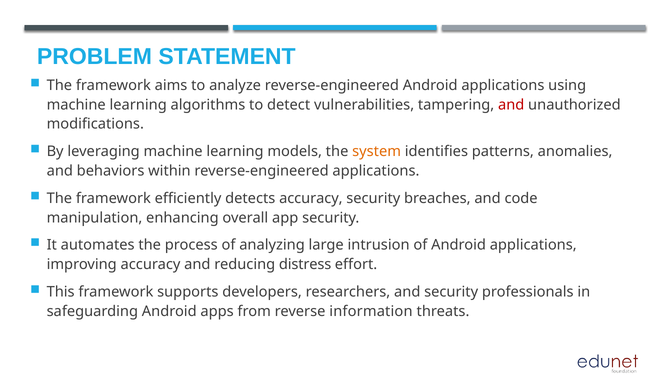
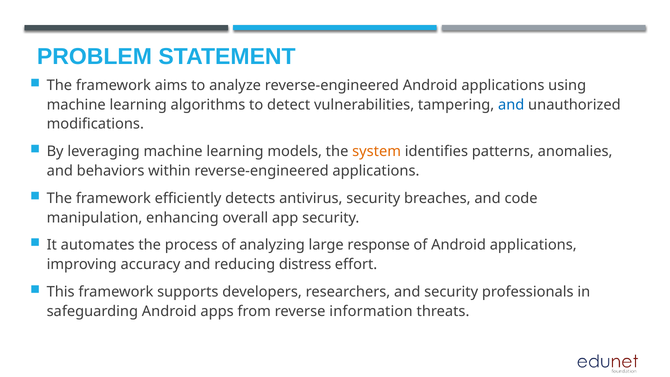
and at (511, 105) colour: red -> blue
detects accuracy: accuracy -> antivirus
intrusion: intrusion -> response
